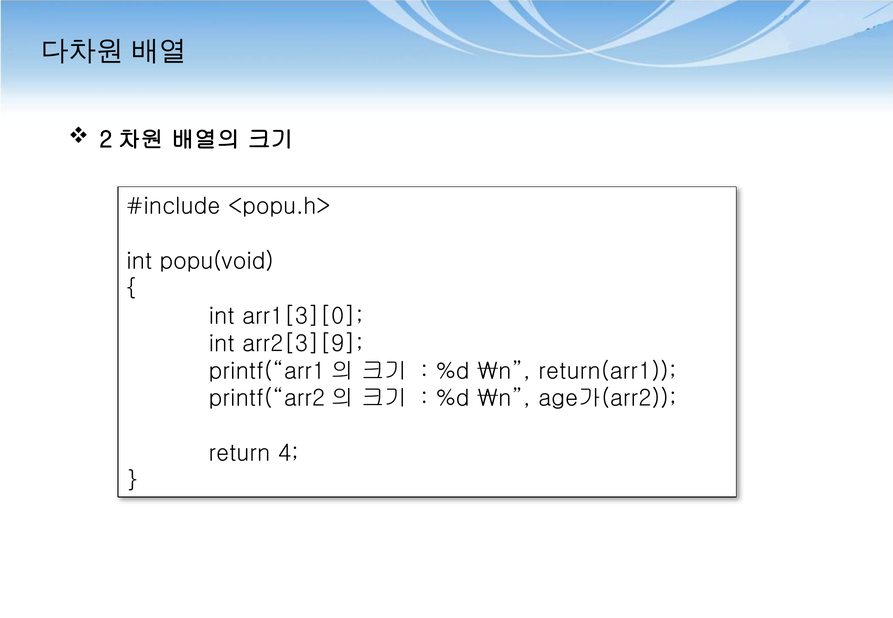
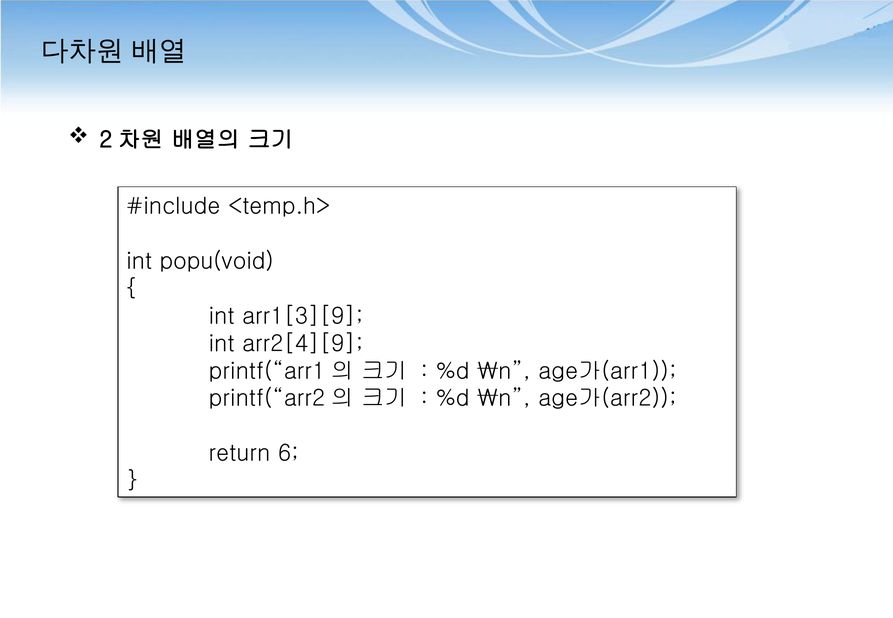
<popu.h>: <popu.h> -> <temp.h>
arr1[3][0: arr1[3][0 -> arr1[3][9
arr2[3][9: arr2[3][9 -> arr2[4][9
return(arr1: return(arr1 -> age가(arr1
4: 4 -> 6
